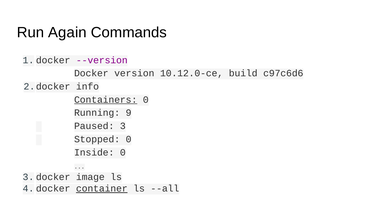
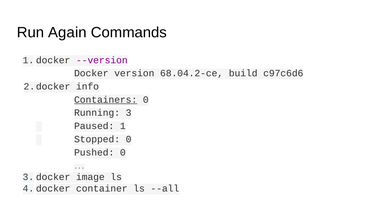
10.12.0-ce: 10.12.0-ce -> 68.04.2-ce
9: 9 -> 3
3: 3 -> 1
Inside: Inside -> Pushed
container underline: present -> none
